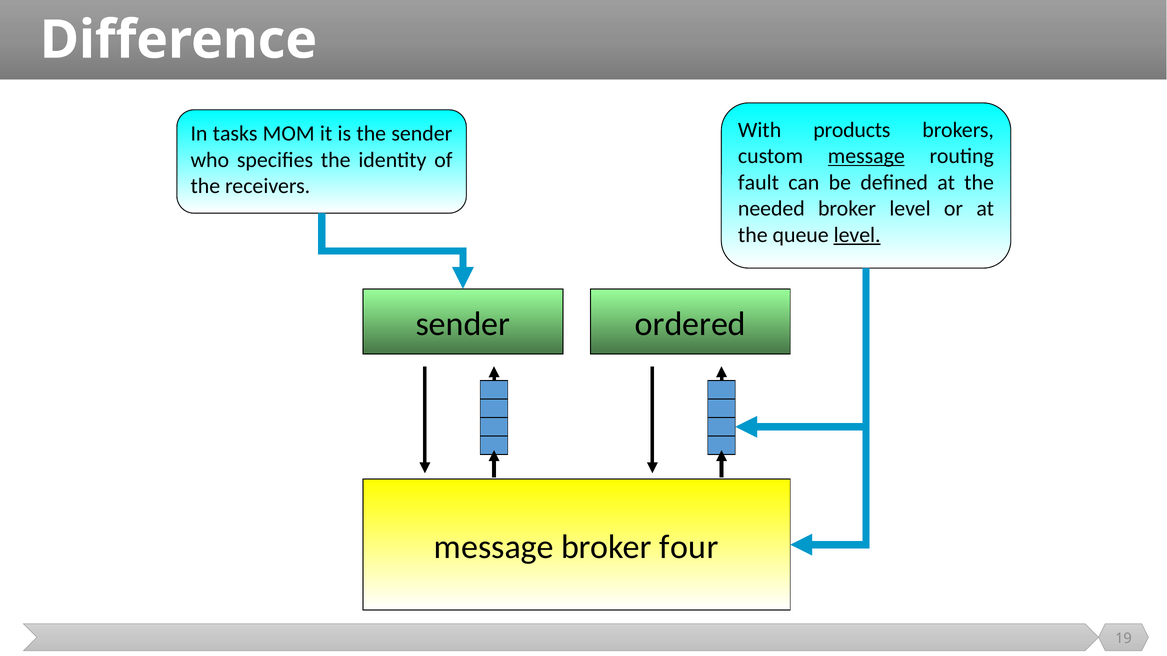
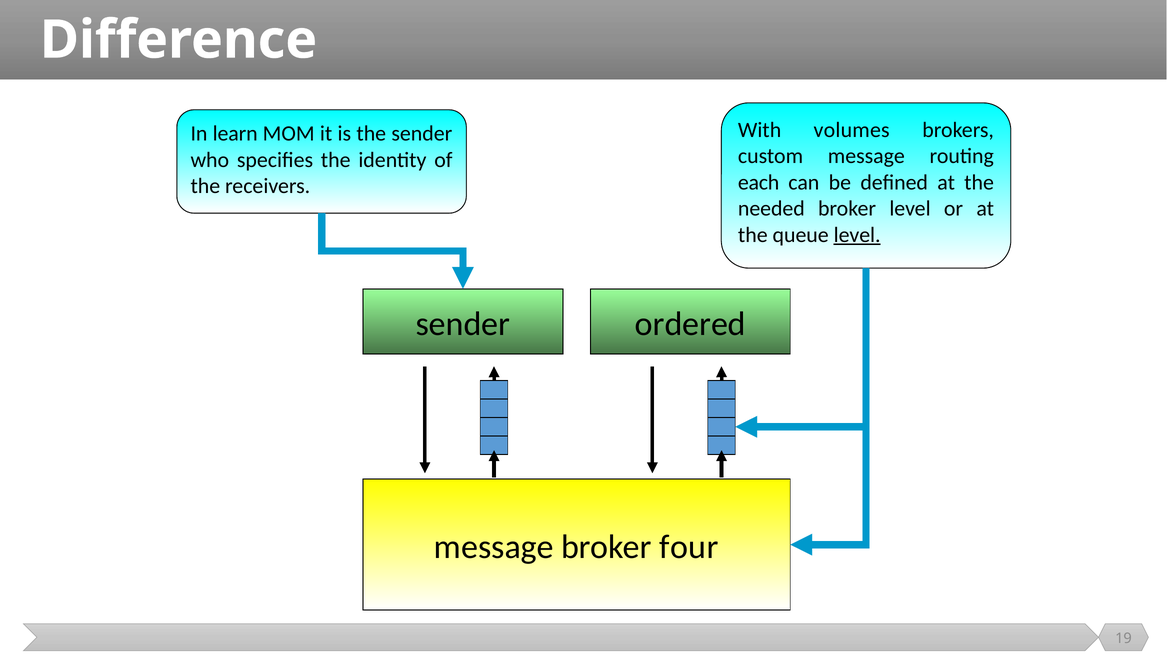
products: products -> volumes
tasks: tasks -> learn
message at (866, 156) underline: present -> none
fault: fault -> each
